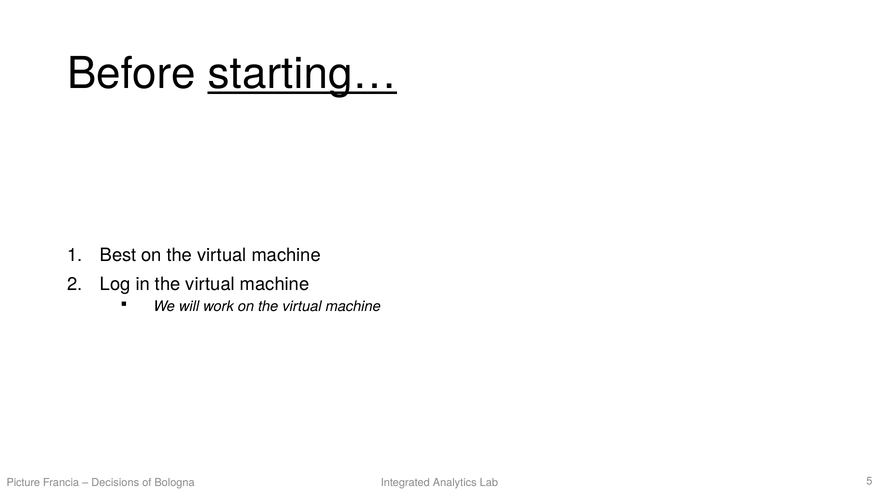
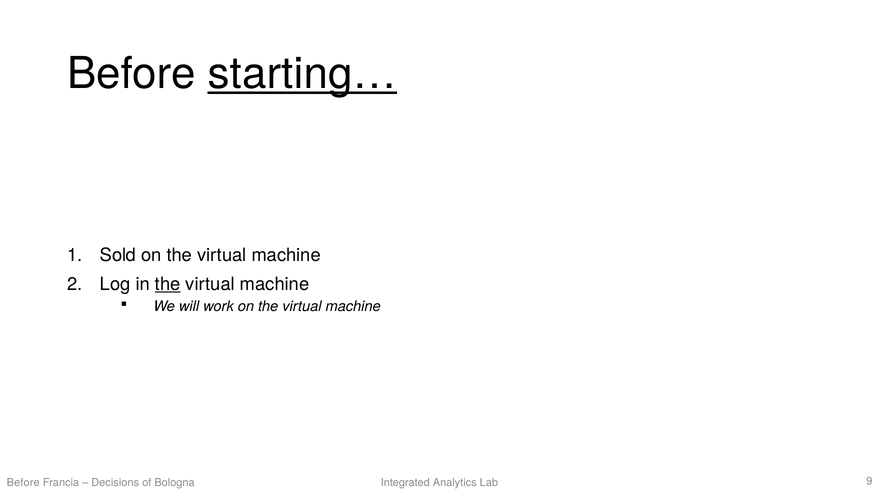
Best: Best -> Sold
the at (168, 284) underline: none -> present
Picture at (23, 482): Picture -> Before
5: 5 -> 9
